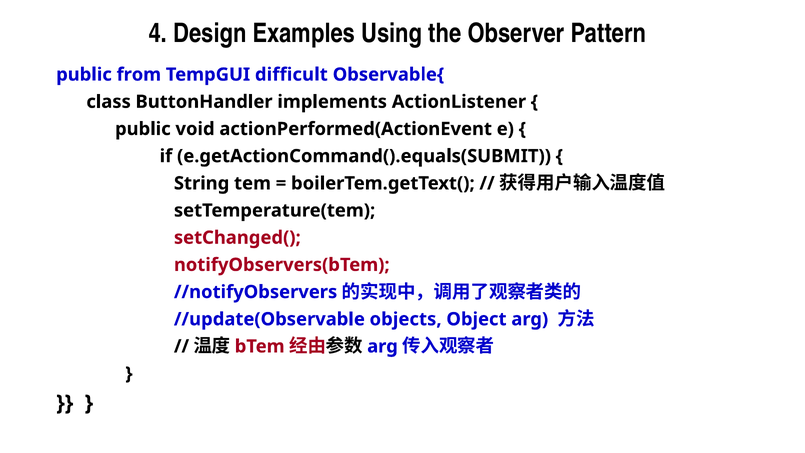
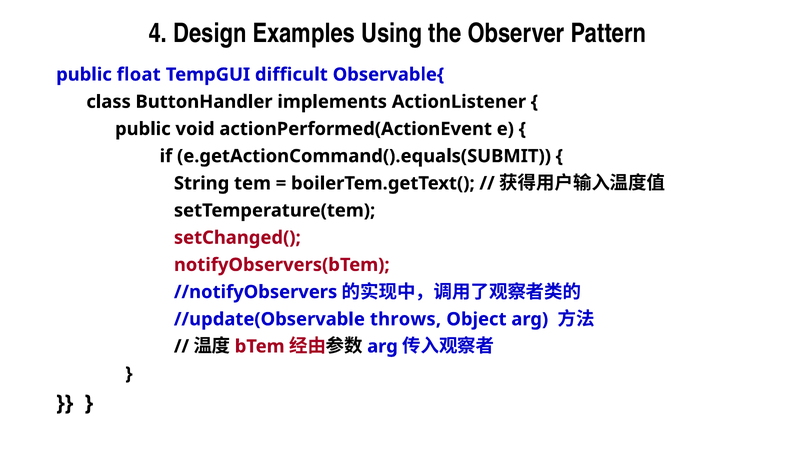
from: from -> float
objects: objects -> throws
